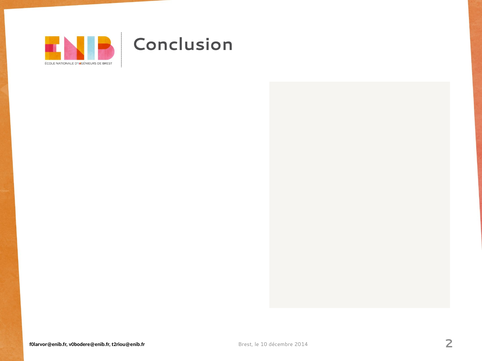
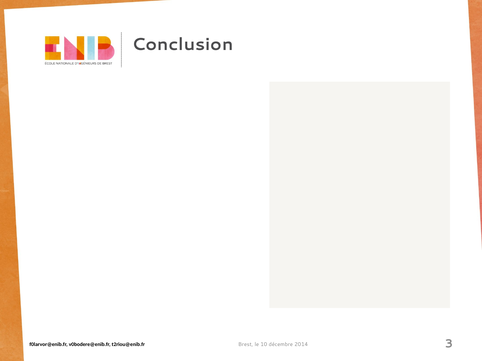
2: 2 -> 3
